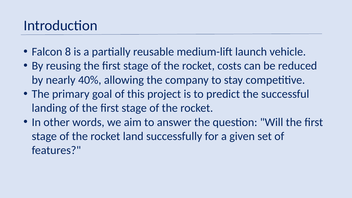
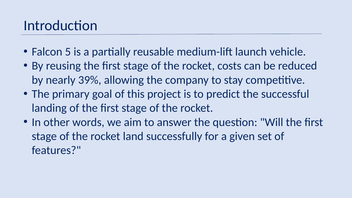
8: 8 -> 5
40%: 40% -> 39%
